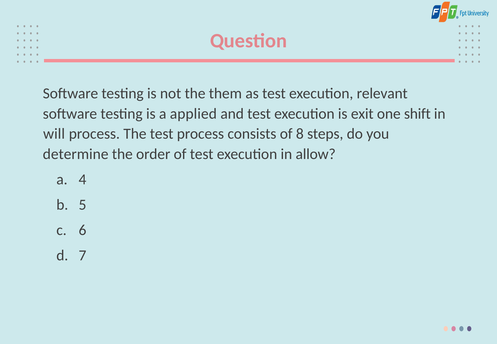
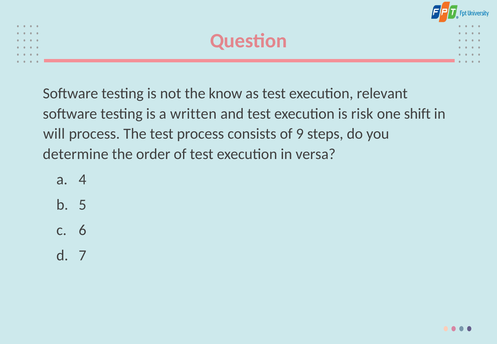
them: them -> know
applied: applied -> written
exit: exit -> risk
8: 8 -> 9
allow: allow -> versa
